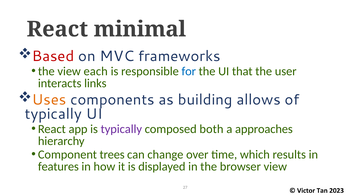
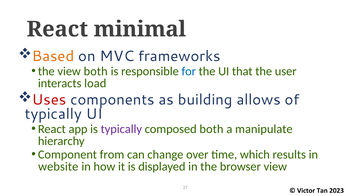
Based colour: red -> orange
view each: each -> both
links: links -> load
Uses colour: orange -> red
approaches: approaches -> manipulate
trees: trees -> from
features: features -> website
